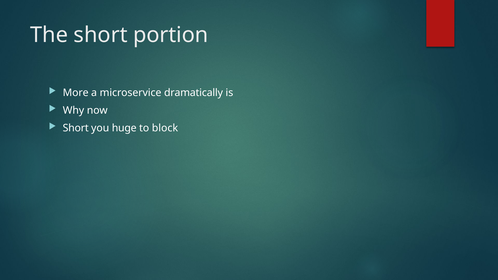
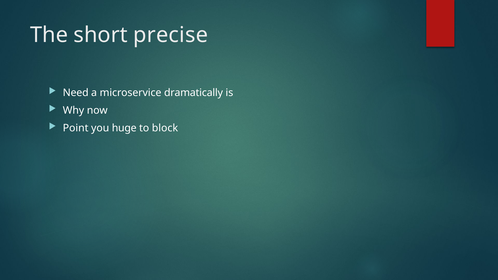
portion: portion -> precise
More: More -> Need
Short at (76, 128): Short -> Point
